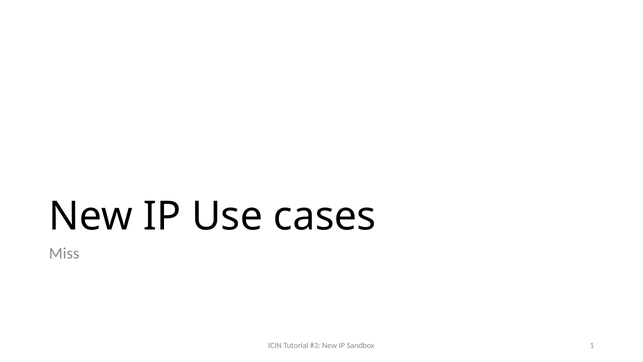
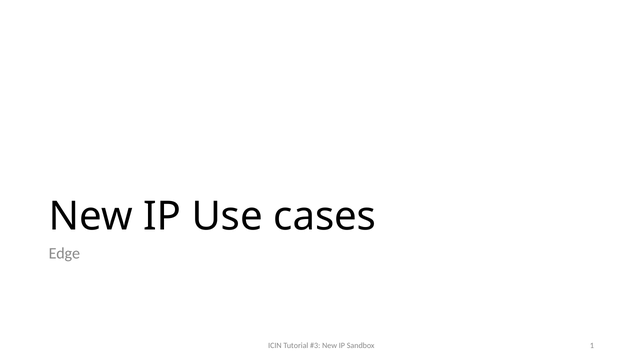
Miss: Miss -> Edge
